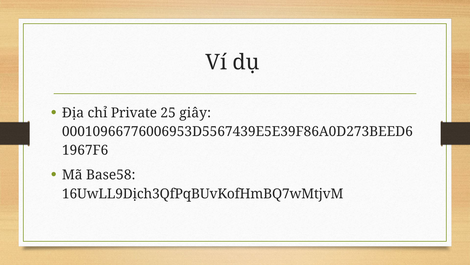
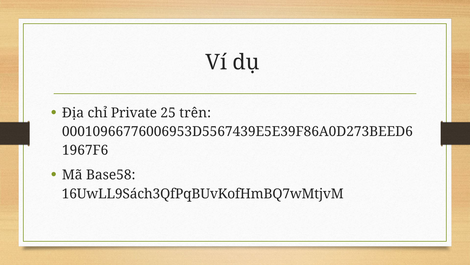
giây: giây -> trên
16UwLL9Dịch3QfPqBUvKofHmBQ7wMtjvM: 16UwLL9Dịch3QfPqBUvKofHmBQ7wMtjvM -> 16UwLL9Sách3QfPqBUvKofHmBQ7wMtjvM
